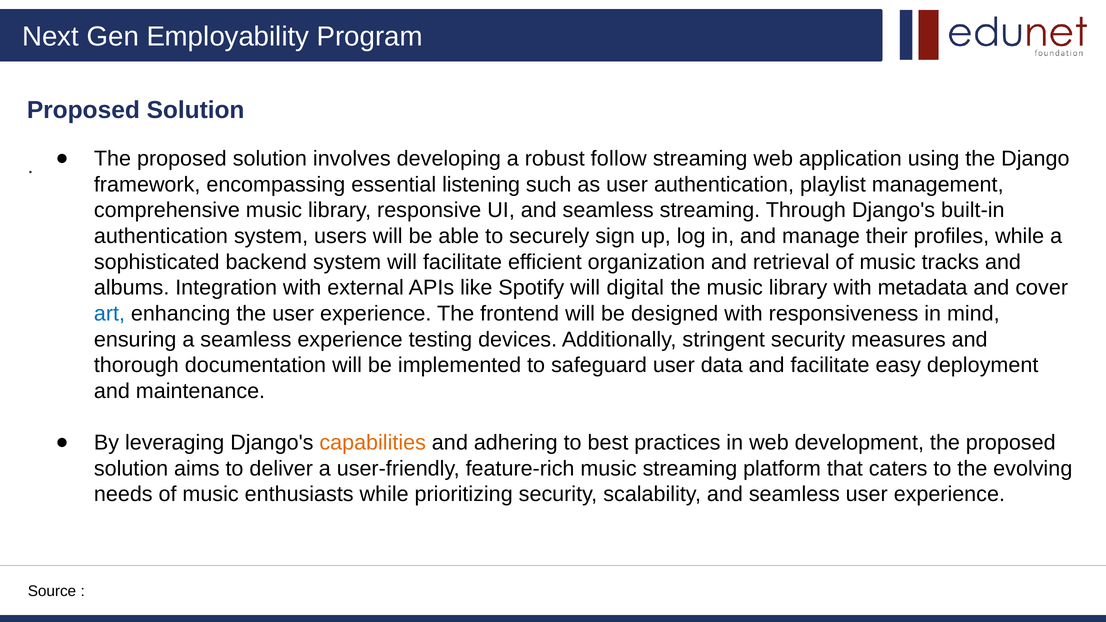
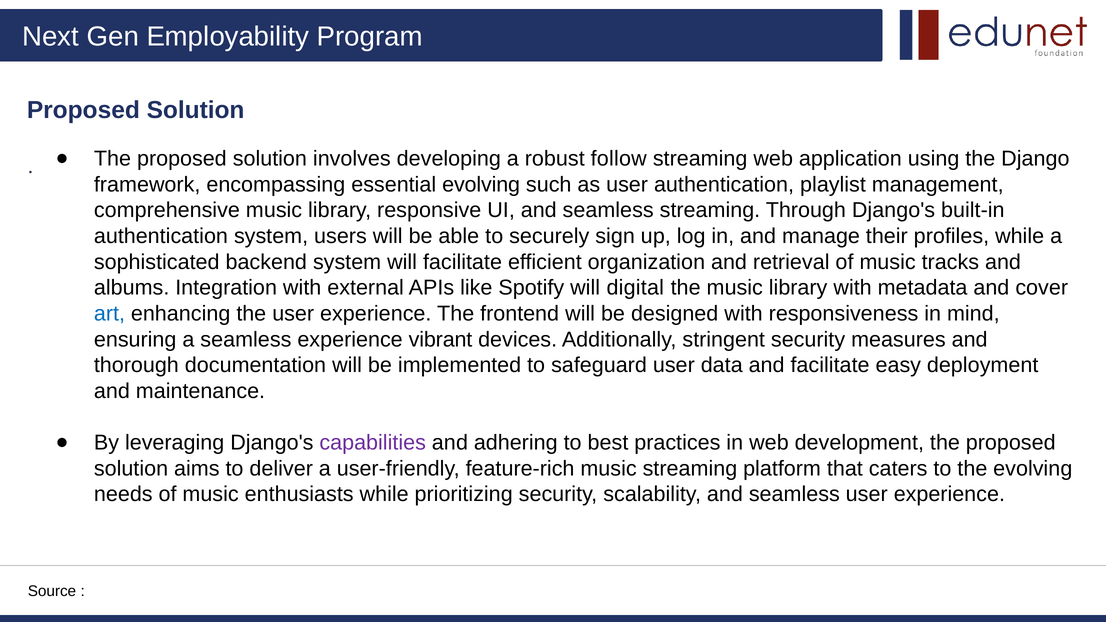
essential listening: listening -> evolving
testing: testing -> vibrant
capabilities colour: orange -> purple
